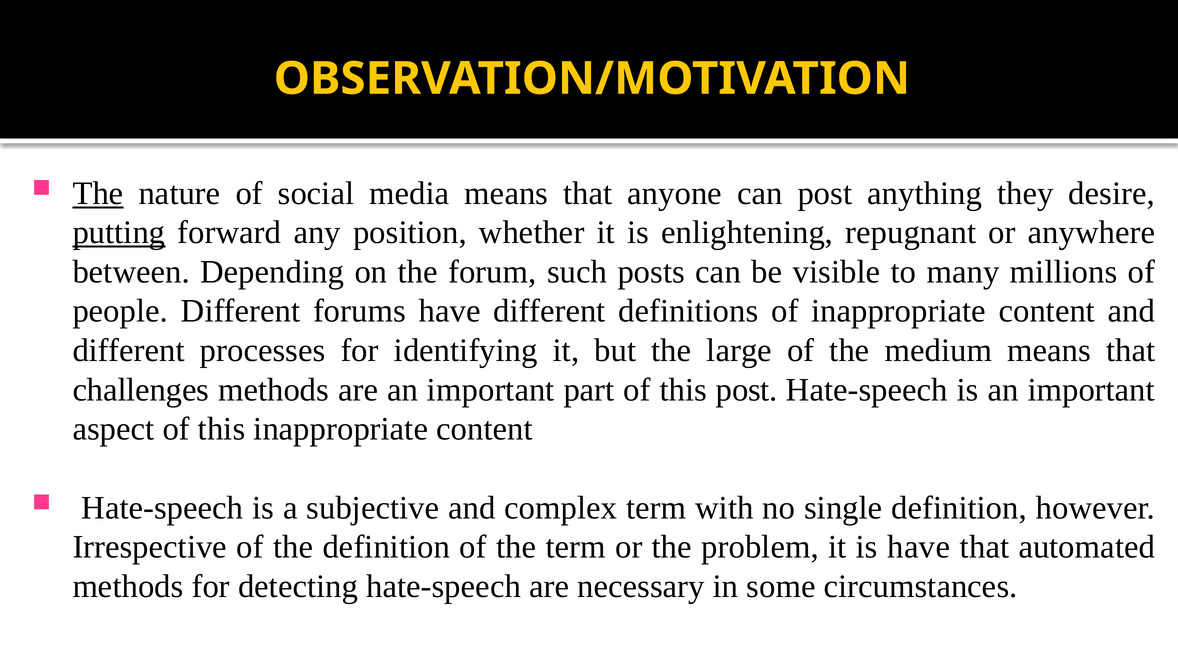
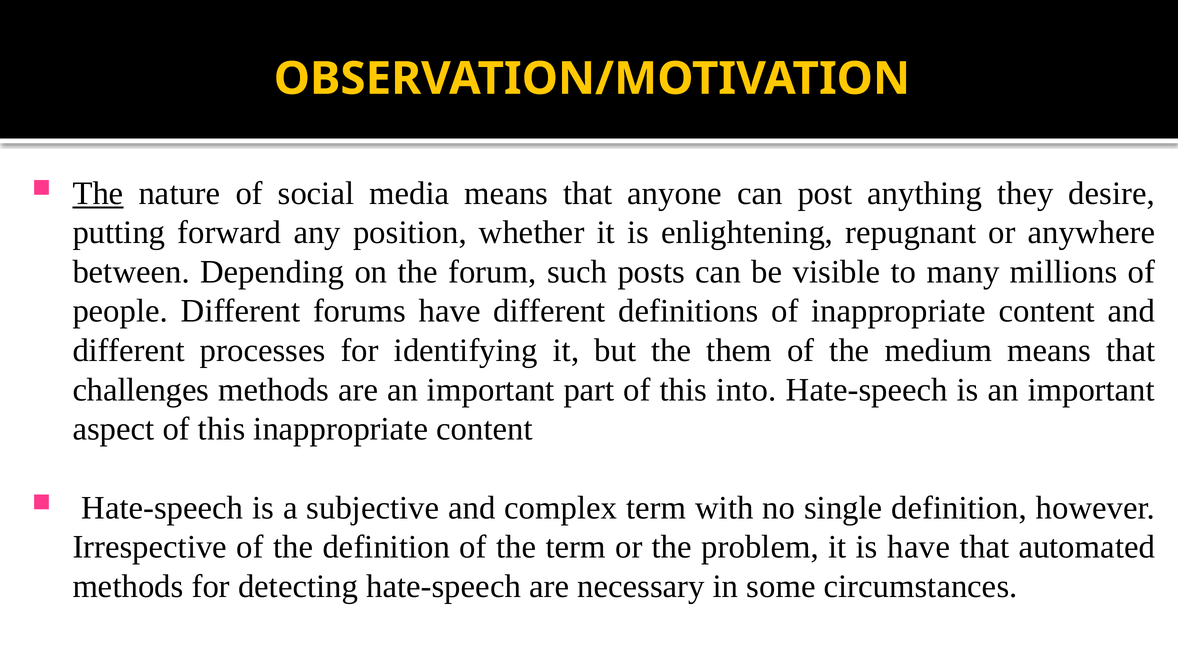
putting underline: present -> none
large: large -> them
this post: post -> into
